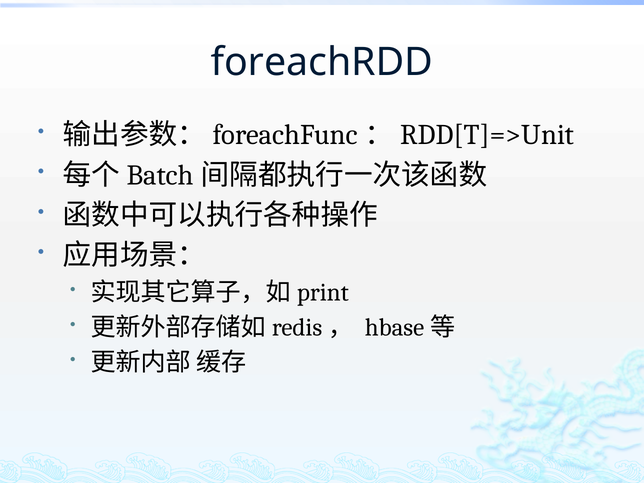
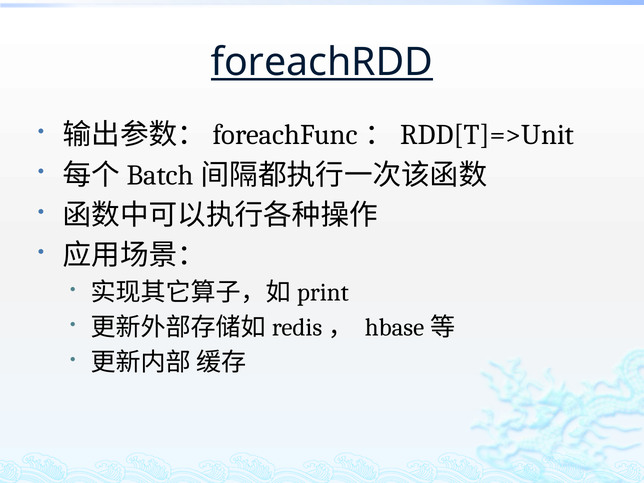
foreachRDD underline: none -> present
